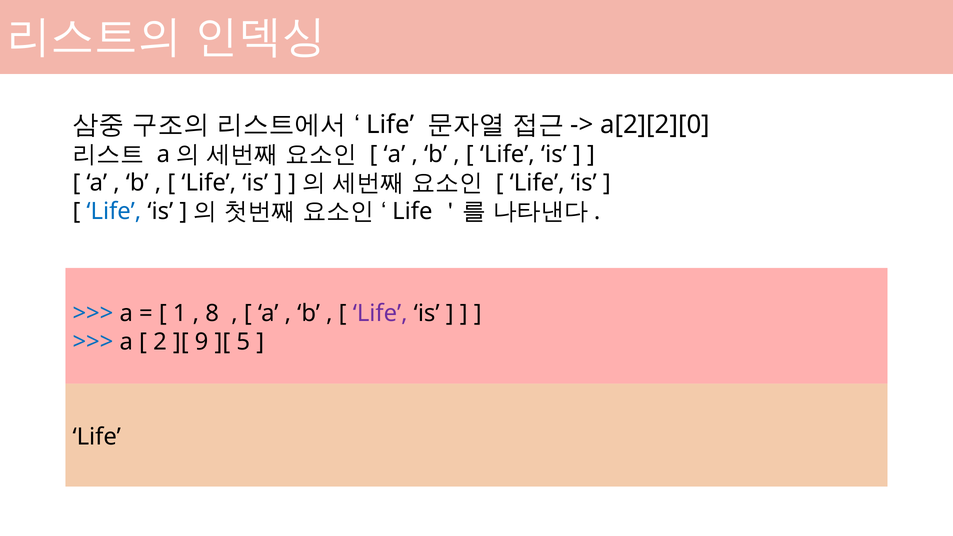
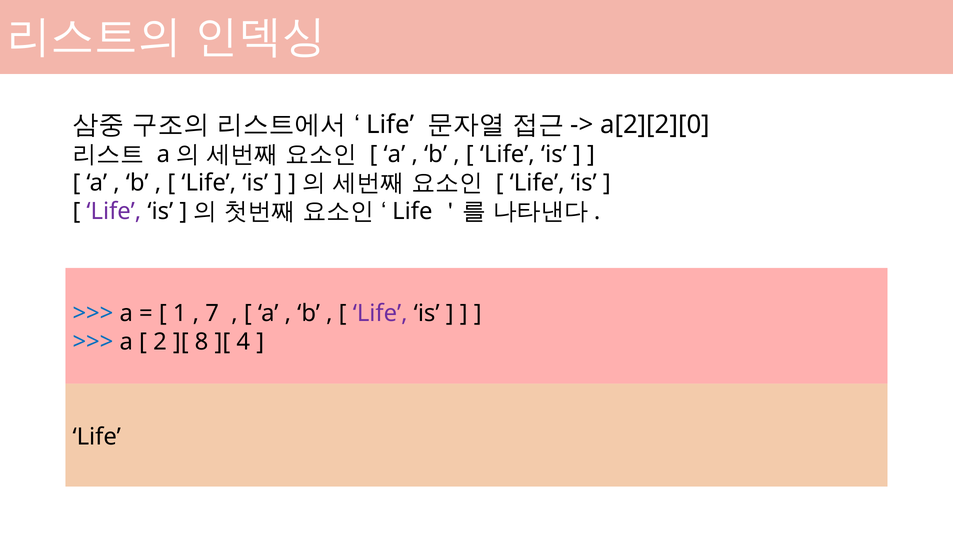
Life at (114, 211) colour: blue -> purple
8: 8 -> 7
9: 9 -> 8
5: 5 -> 4
